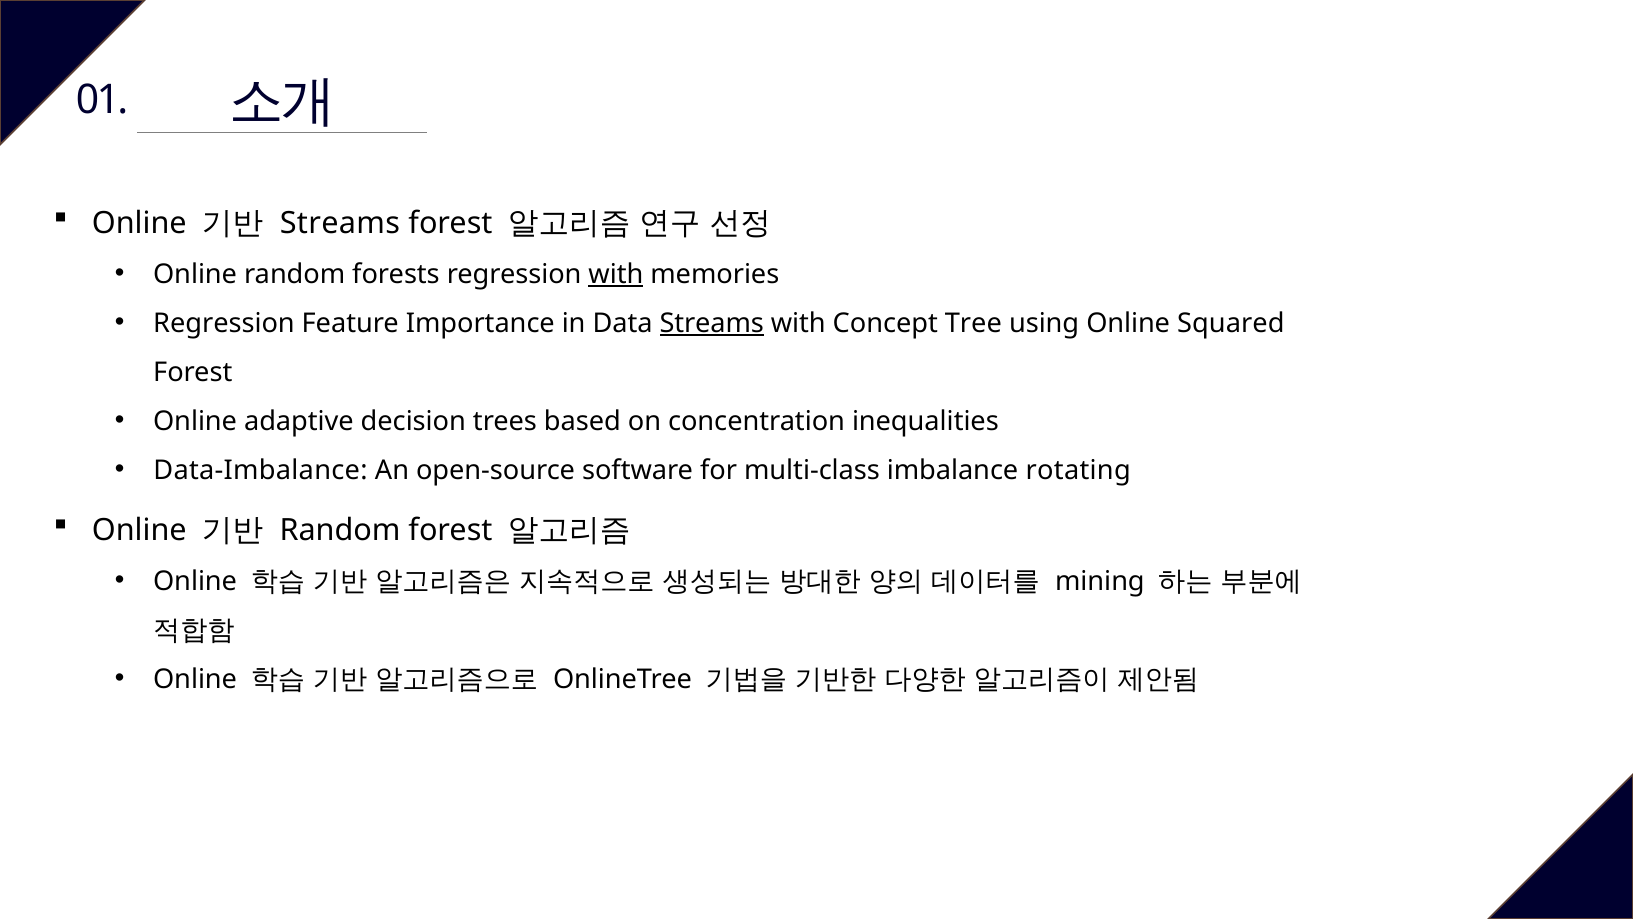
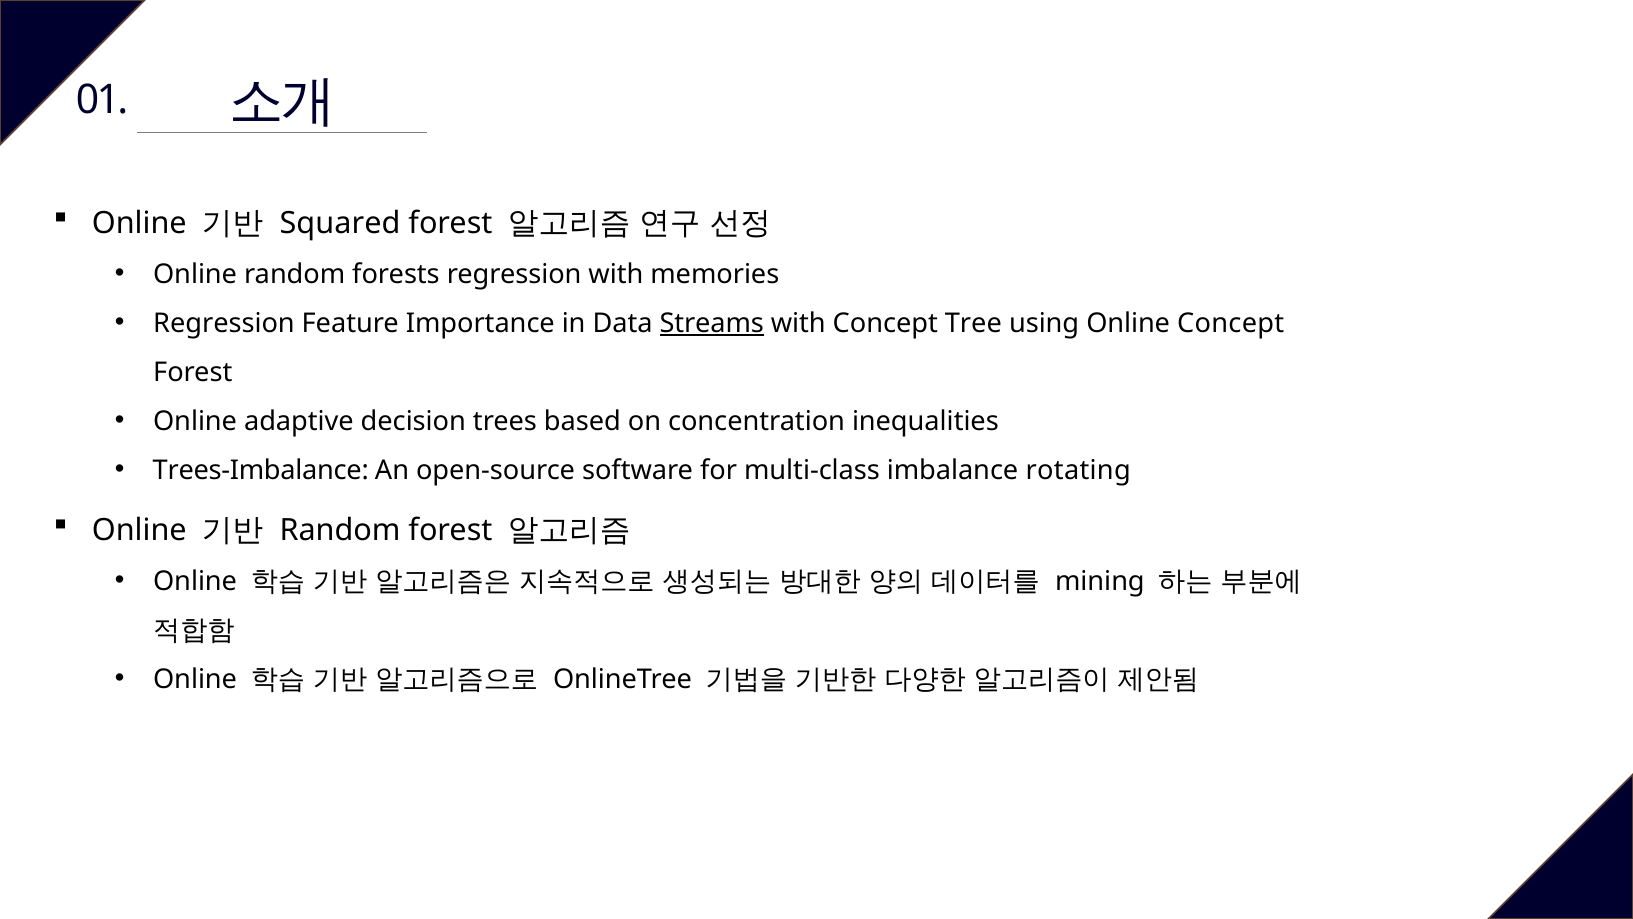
Streams at (340, 224): Streams -> Squared
with at (616, 274) underline: present -> none
Online Squared: Squared -> Concept
Data-Imbalance: Data-Imbalance -> Trees-Imbalance
